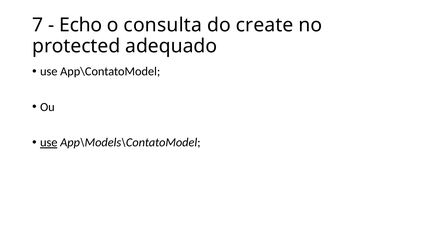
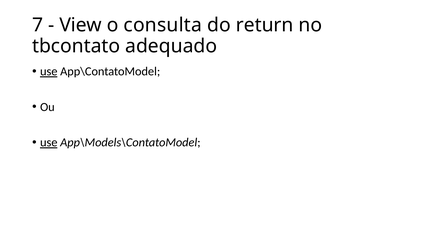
Echo: Echo -> View
create: create -> return
protected: protected -> tbcontato
use at (49, 71) underline: none -> present
